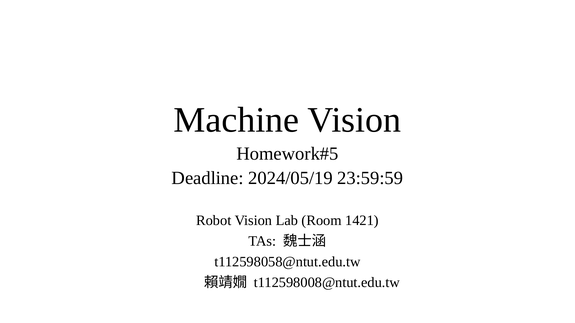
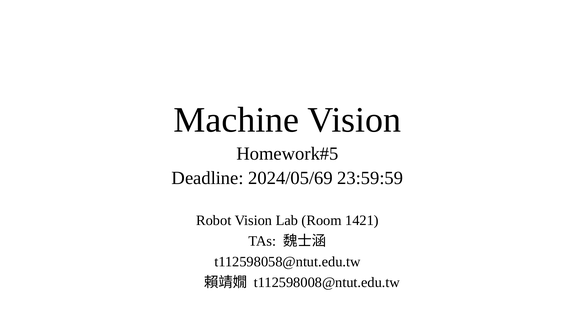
2024/05/19: 2024/05/19 -> 2024/05/69
